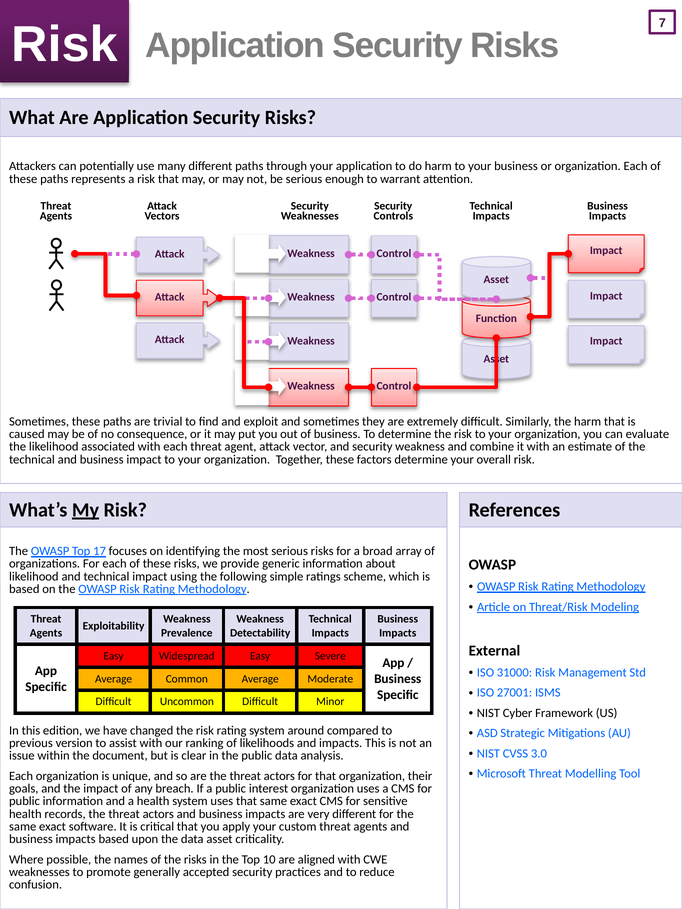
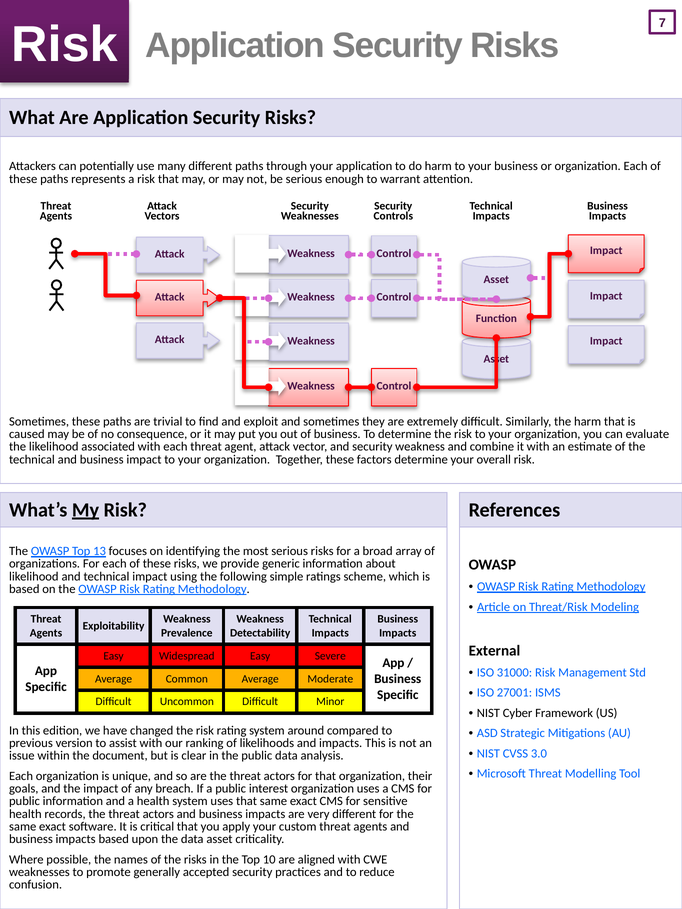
17: 17 -> 13
